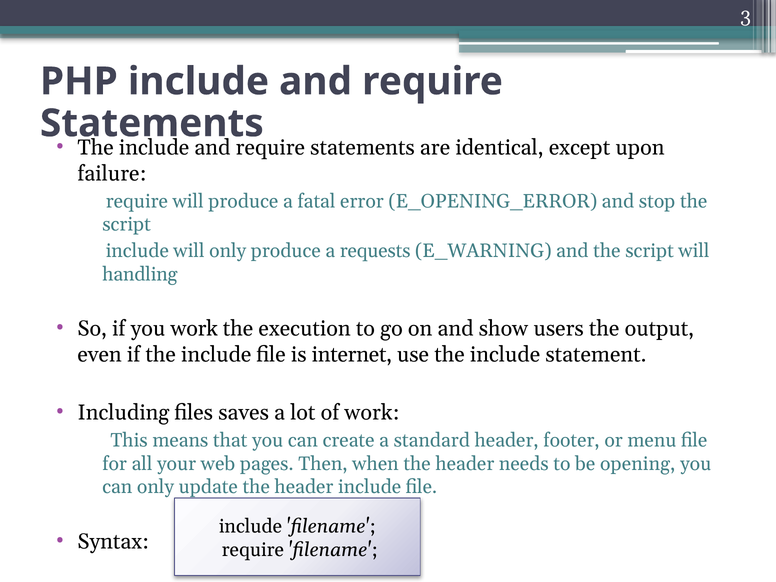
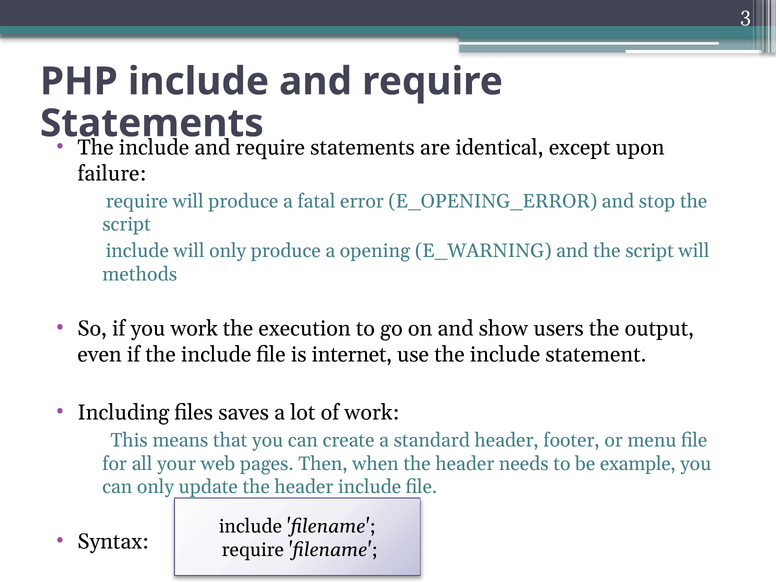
requests: requests -> opening
handling: handling -> methods
opening: opening -> example
